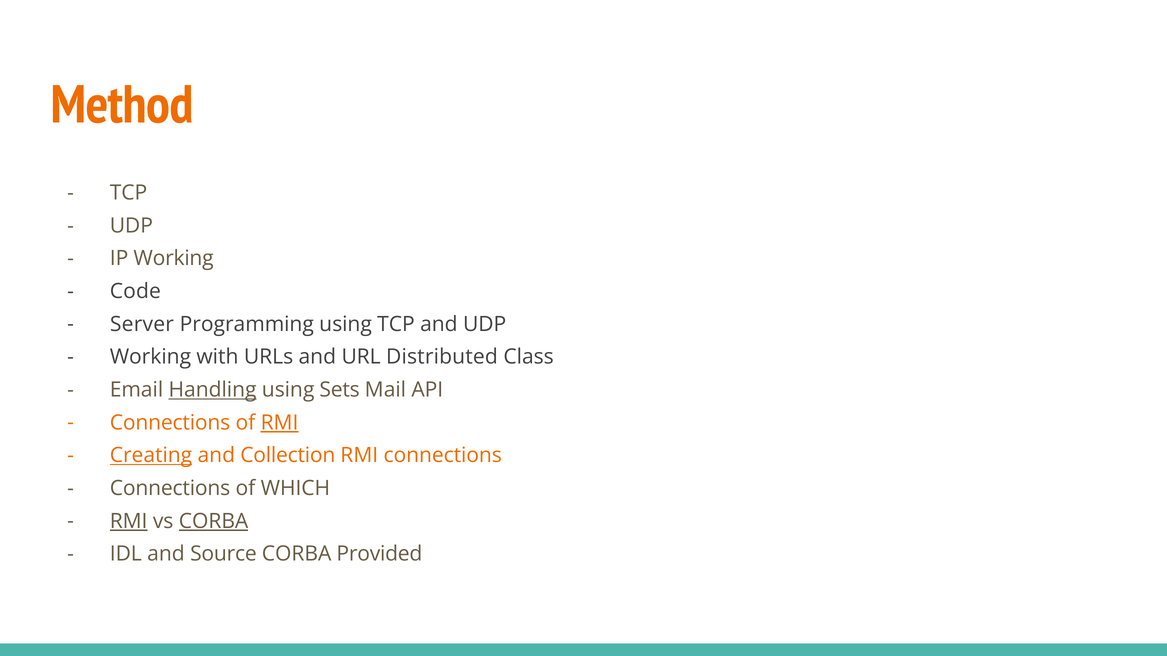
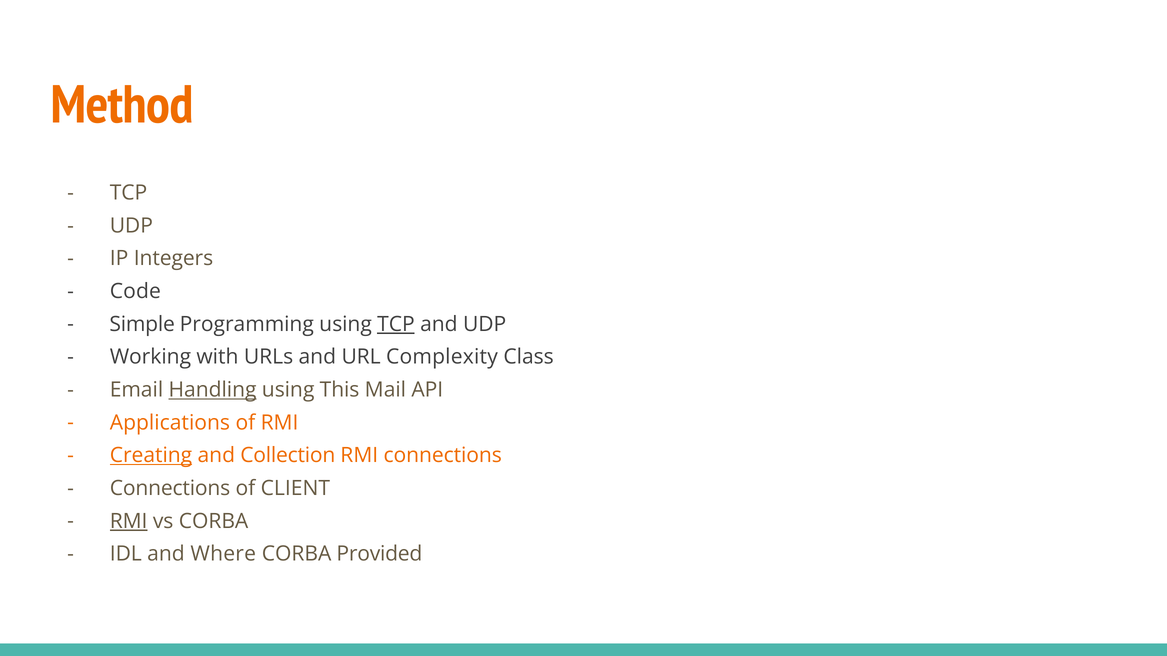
IP Working: Working -> Integers
Server: Server -> Simple
TCP at (396, 324) underline: none -> present
Distributed: Distributed -> Complexity
Sets: Sets -> This
Connections at (170, 423): Connections -> Applications
RMI at (280, 423) underline: present -> none
WHICH: WHICH -> CLIENT
CORBA at (214, 521) underline: present -> none
Source: Source -> Where
